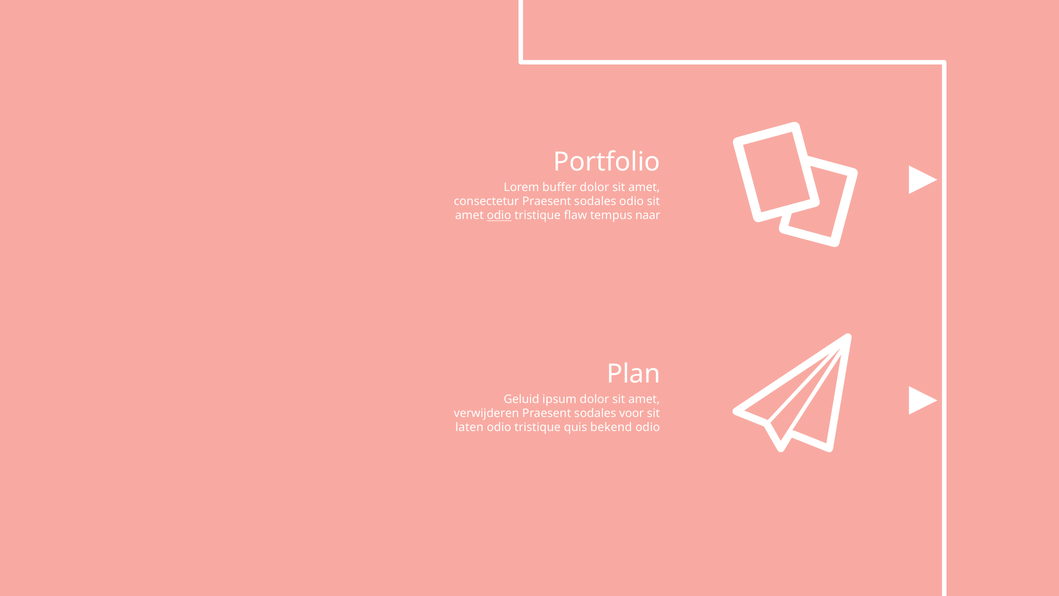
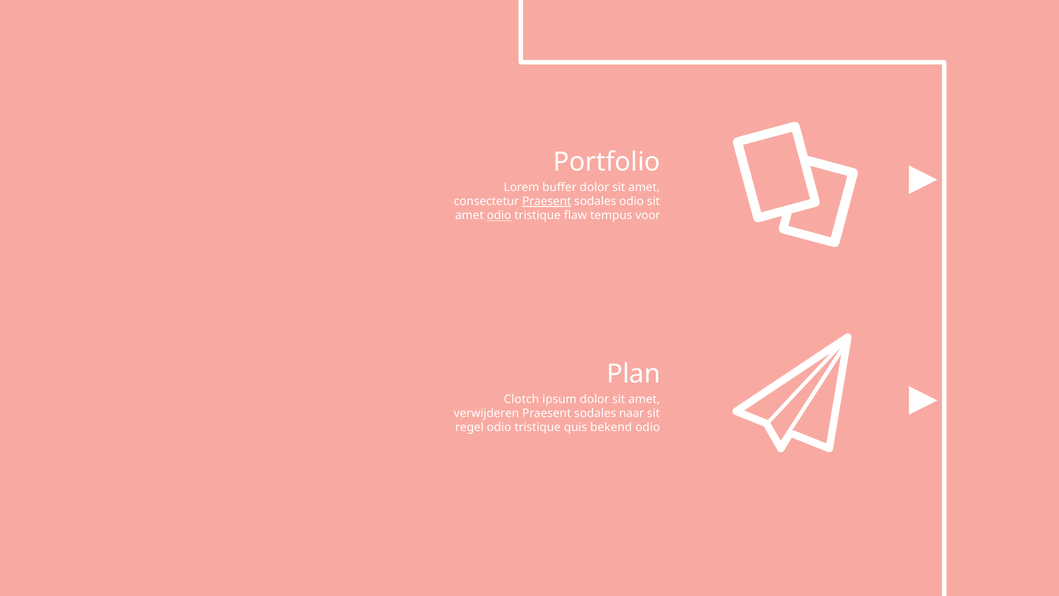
Praesent at (547, 201) underline: none -> present
naar: naar -> voor
Geluid: Geluid -> Clotch
voor: voor -> naar
laten: laten -> regel
